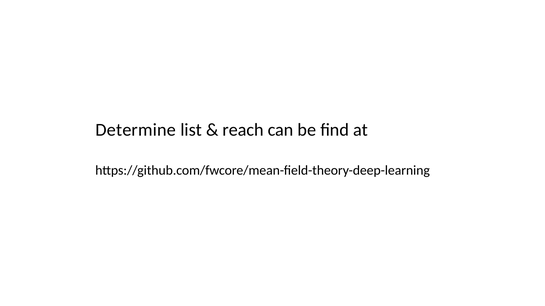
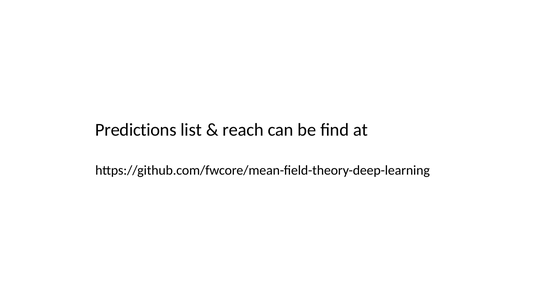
Determine: Determine -> Predictions
